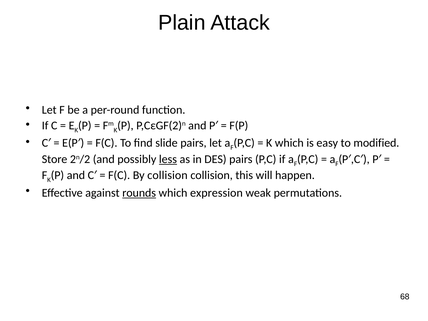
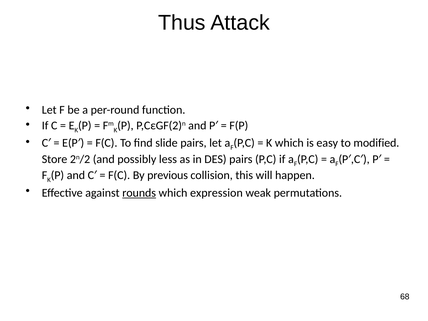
Plain: Plain -> Thus
less underline: present -> none
By collision: collision -> previous
